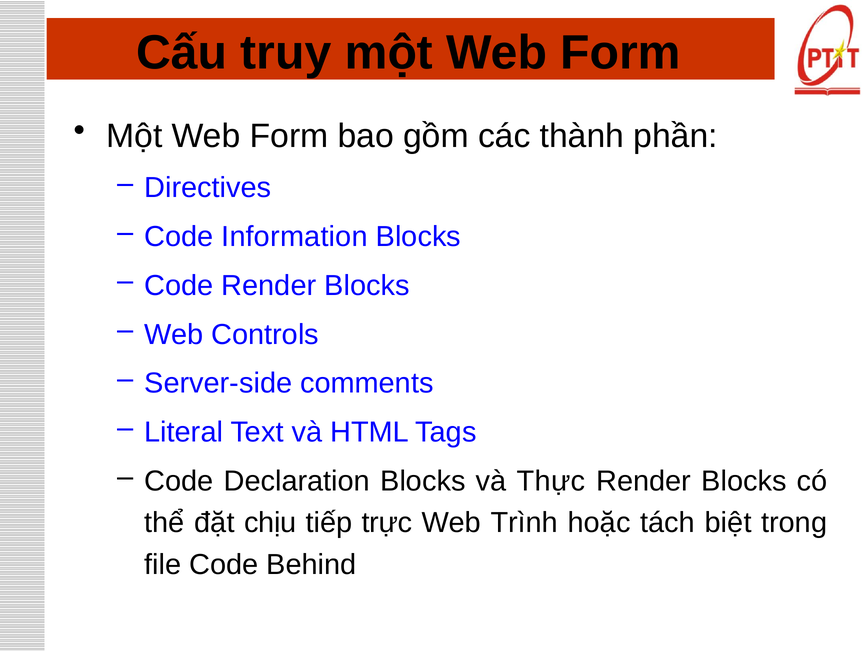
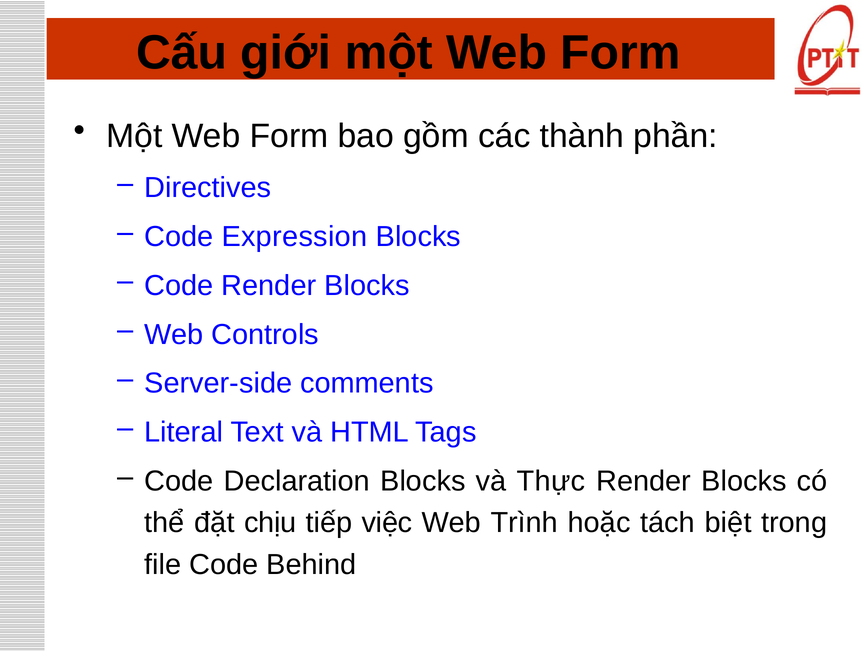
truy: truy -> giới
Information: Information -> Expression
trực: trực -> việc
